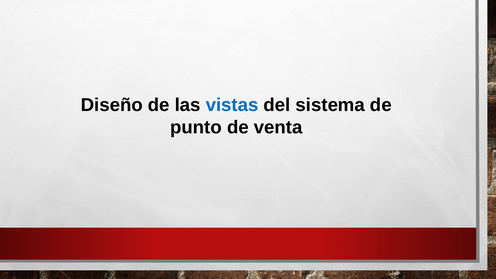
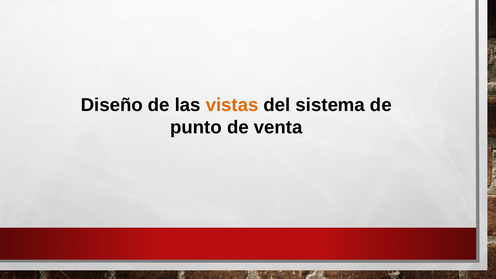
vistas colour: blue -> orange
